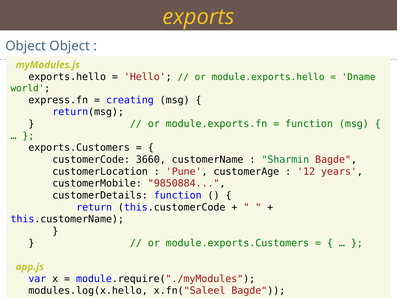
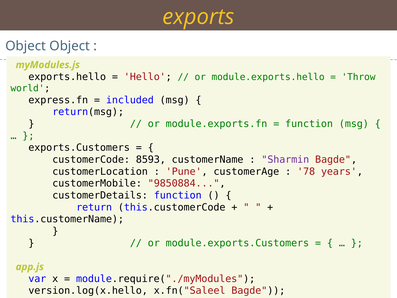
Dname: Dname -> Throw
creating: creating -> included
3660: 3660 -> 8593
Sharmin colour: green -> purple
12: 12 -> 78
modules.log(x.hello: modules.log(x.hello -> version.log(x.hello
